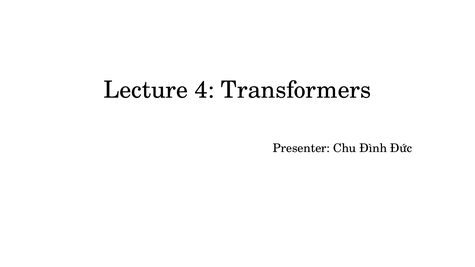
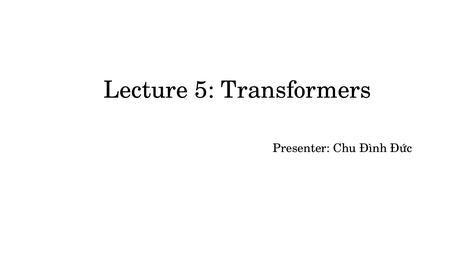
4: 4 -> 5
